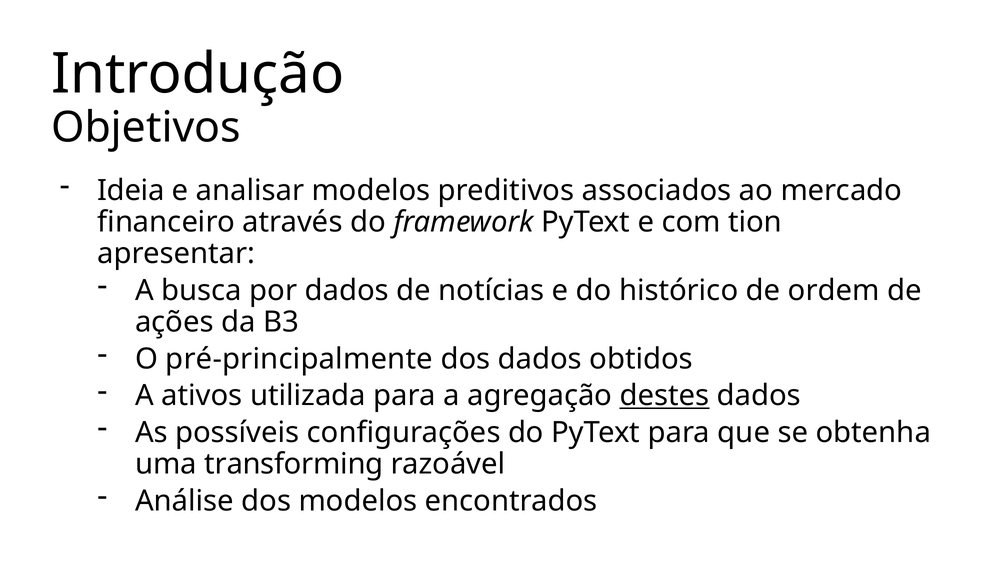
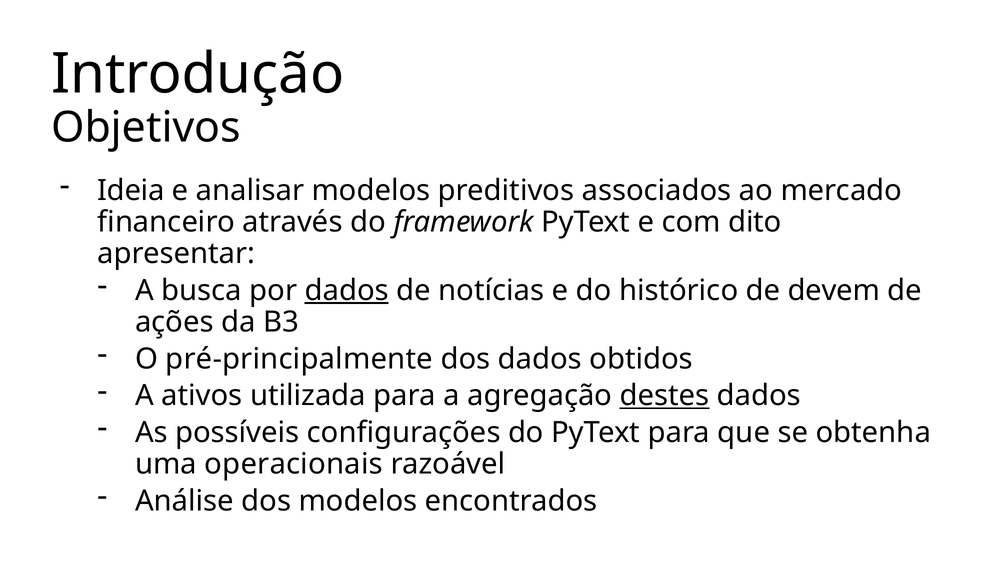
tion: tion -> dito
dados at (347, 290) underline: none -> present
ordem: ordem -> devem
transforming: transforming -> operacionais
